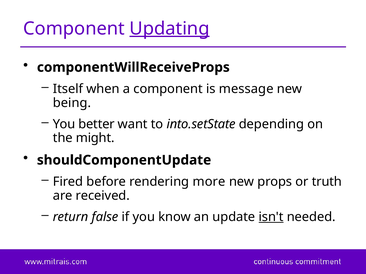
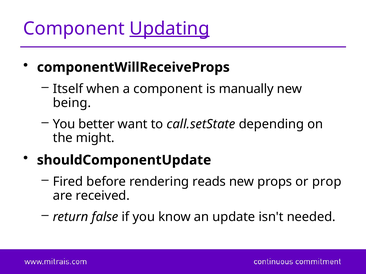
message: message -> manually
into.setState: into.setState -> call.setState
more: more -> reads
truth: truth -> prop
isn't underline: present -> none
